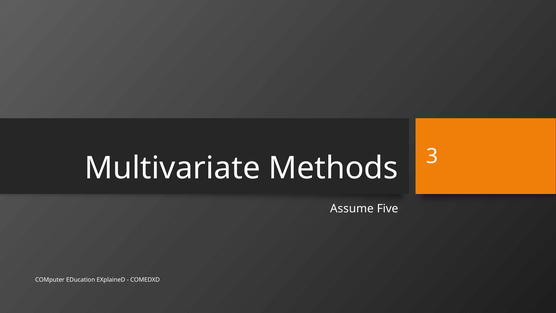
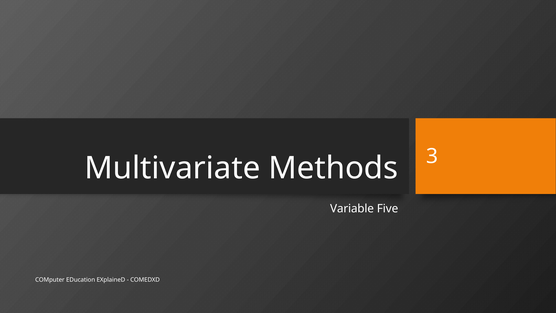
Assume: Assume -> Variable
